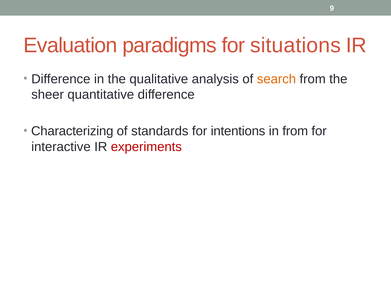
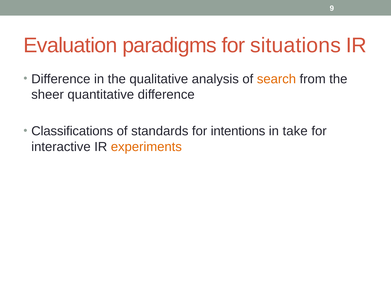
Characterizing: Characterizing -> Classifications
in from: from -> take
experiments colour: red -> orange
